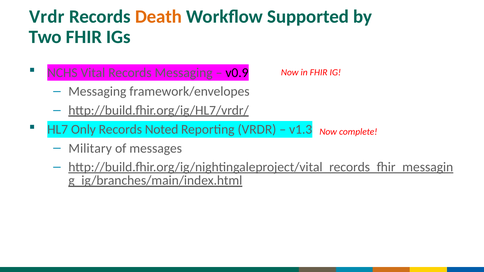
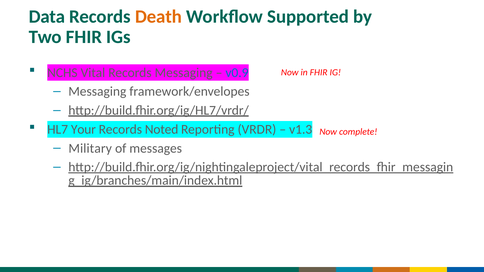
Vrdr at (47, 17): Vrdr -> Data
v0.9 colour: black -> blue
Only: Only -> Your
